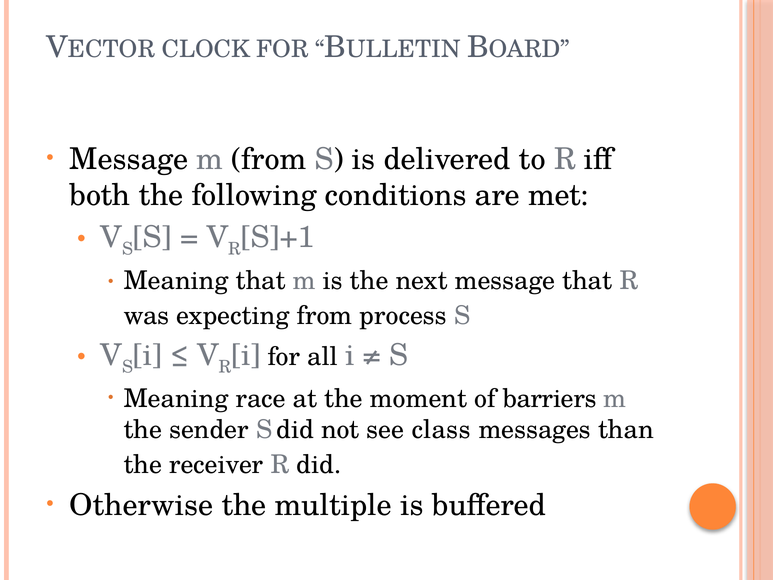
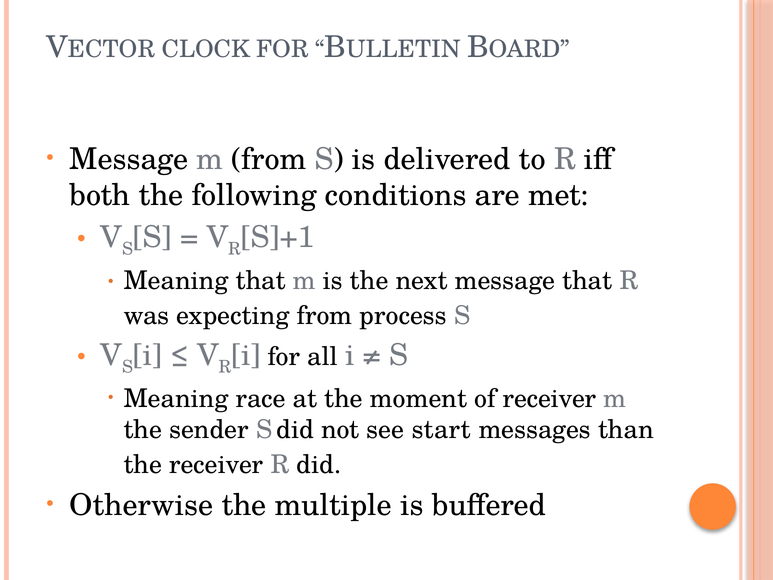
of barriers: barriers -> receiver
class: class -> start
